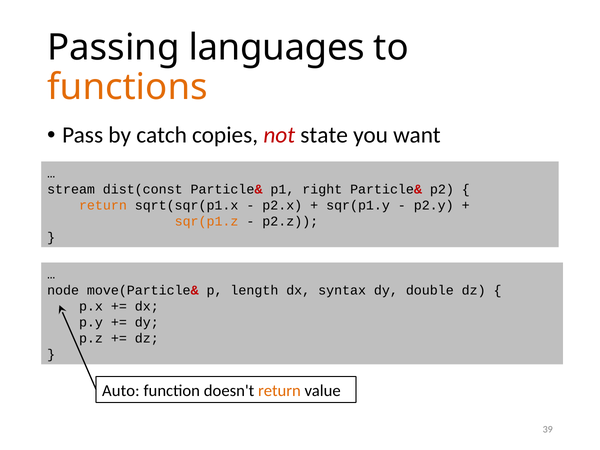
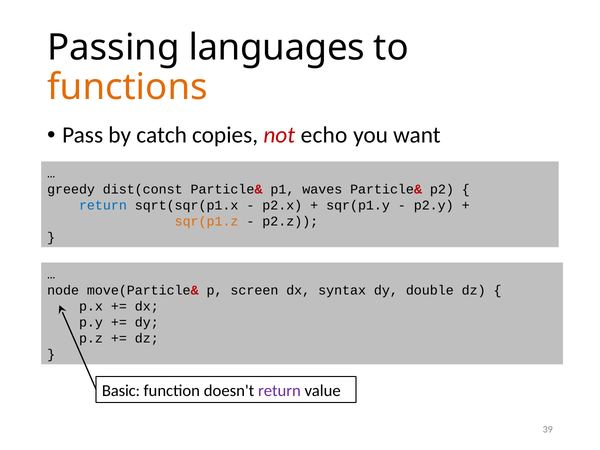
state: state -> echo
stream: stream -> greedy
right: right -> waves
return at (103, 205) colour: orange -> blue
length: length -> screen
Auto: Auto -> Basic
return at (279, 391) colour: orange -> purple
